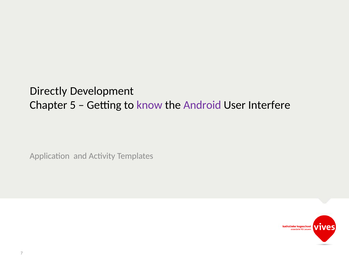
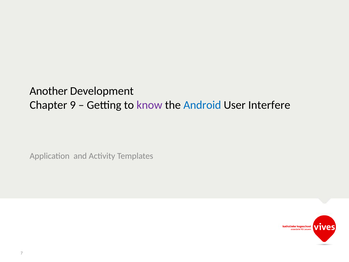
Directly: Directly -> Another
5: 5 -> 9
Android colour: purple -> blue
